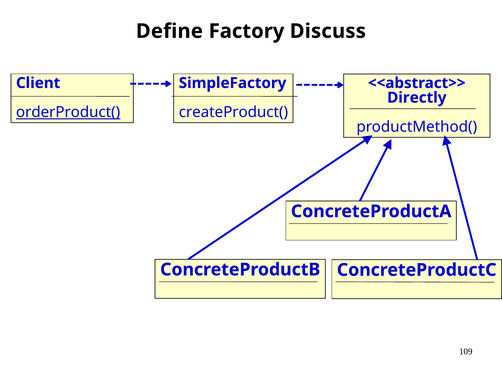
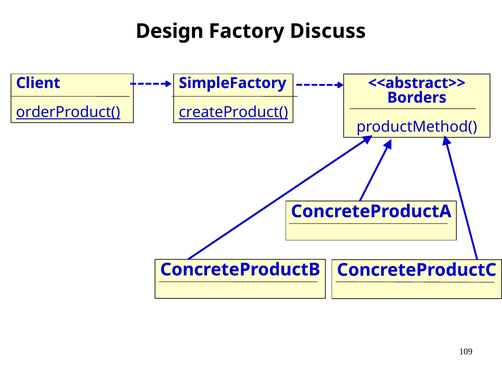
Define: Define -> Design
Directly: Directly -> Borders
createProduct( underline: none -> present
